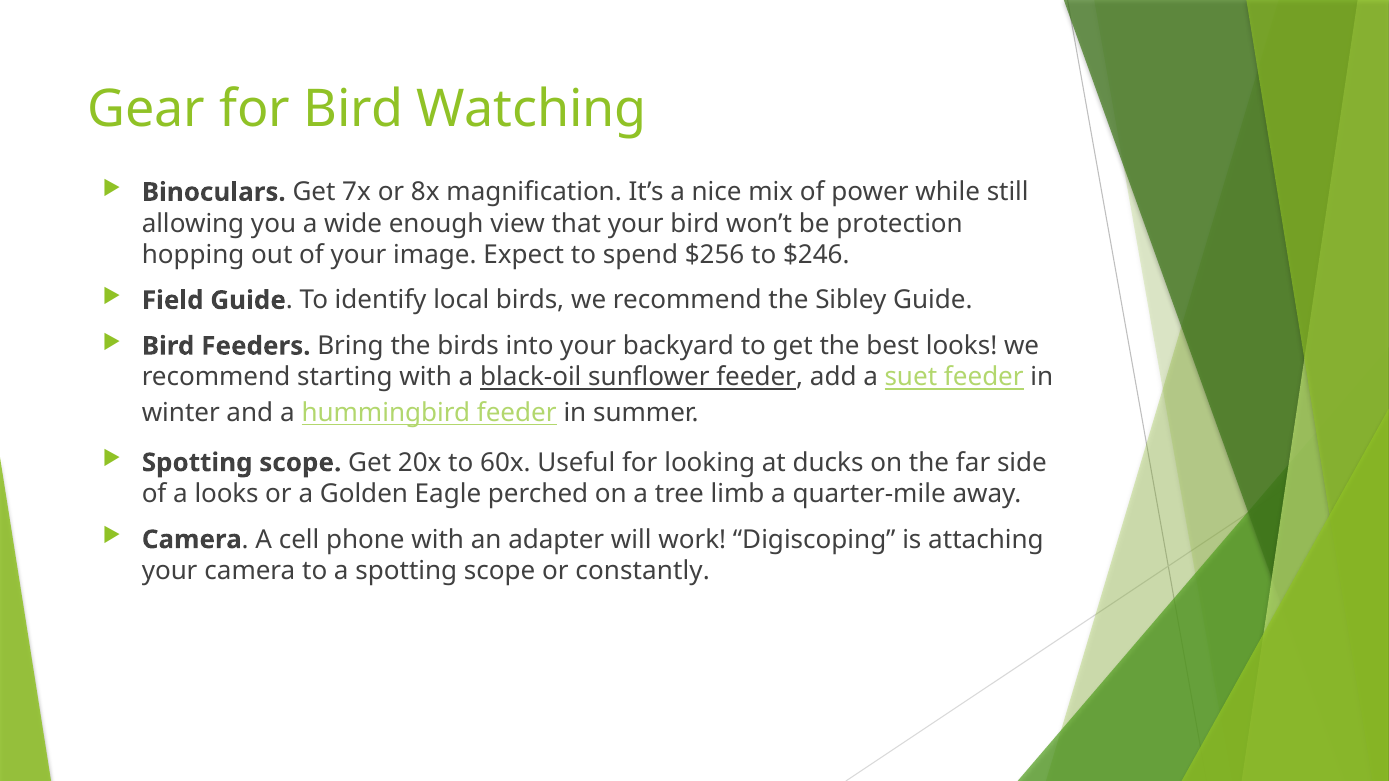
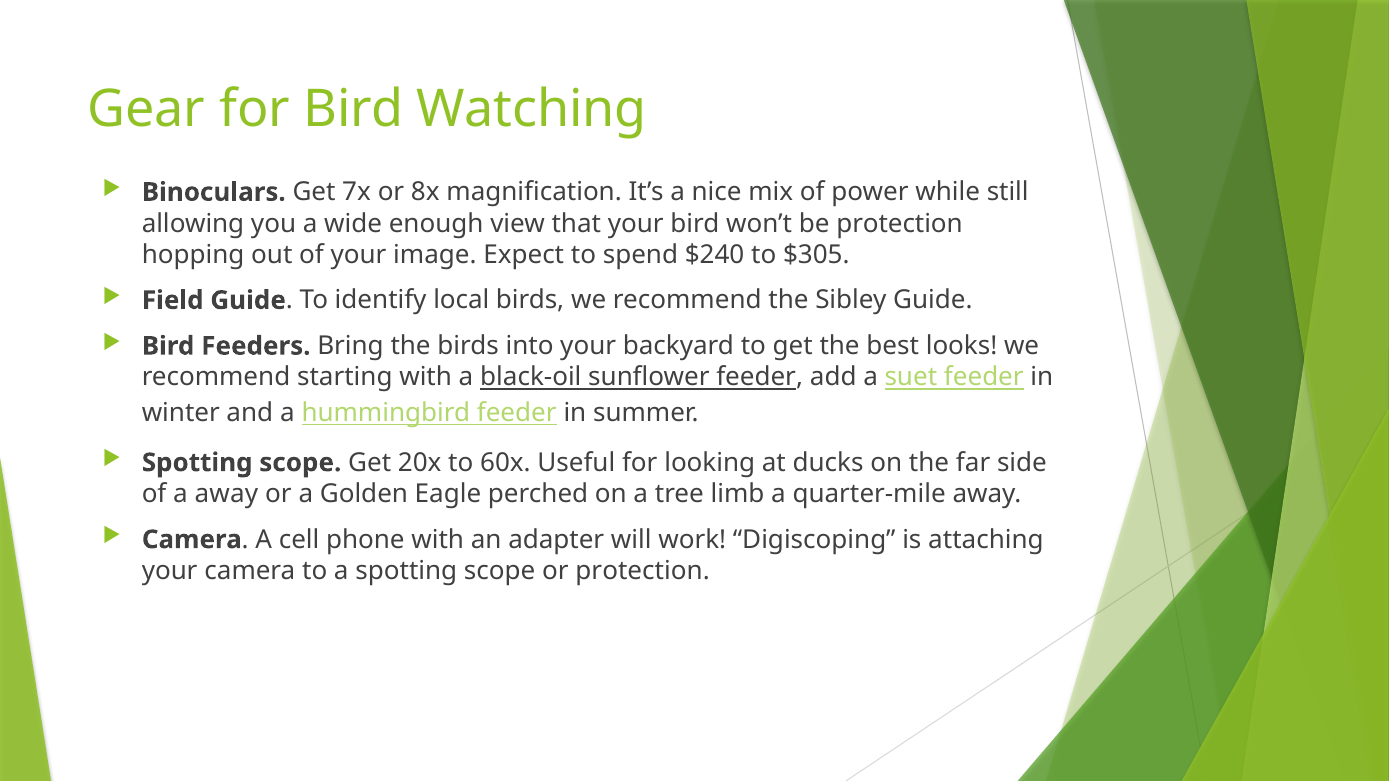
$256: $256 -> $240
$246: $246 -> $305
a looks: looks -> away
or constantly: constantly -> protection
